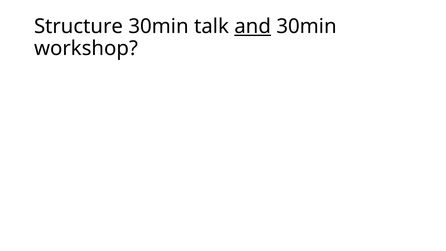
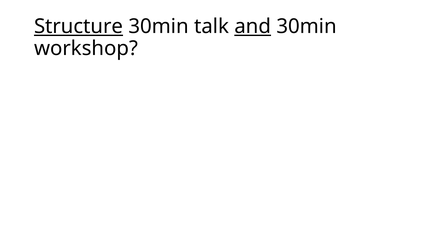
Structure underline: none -> present
